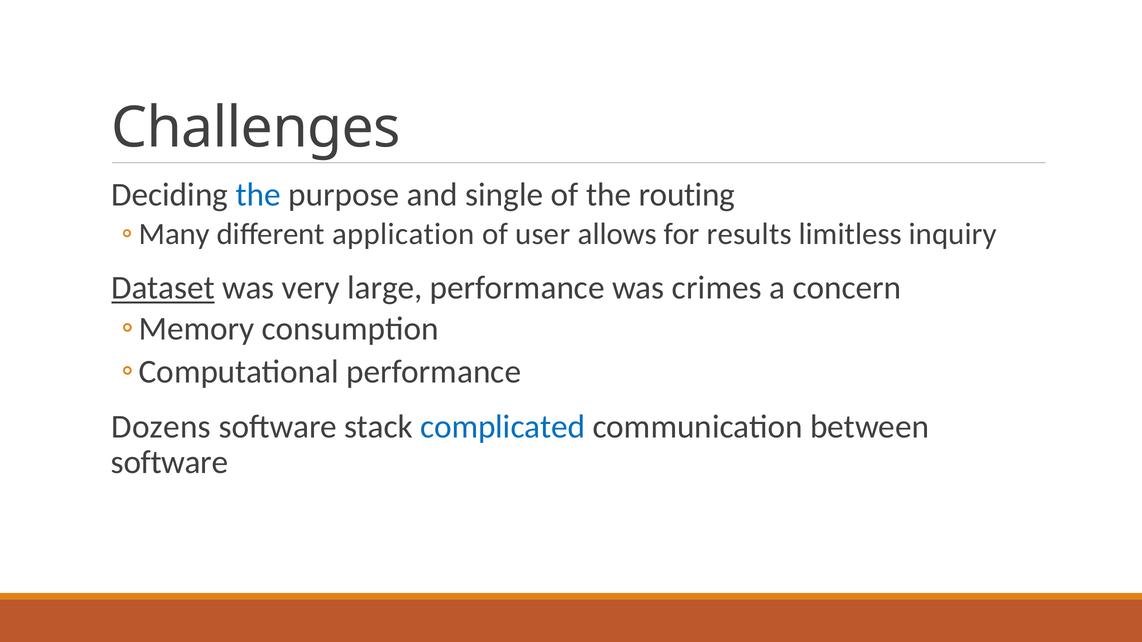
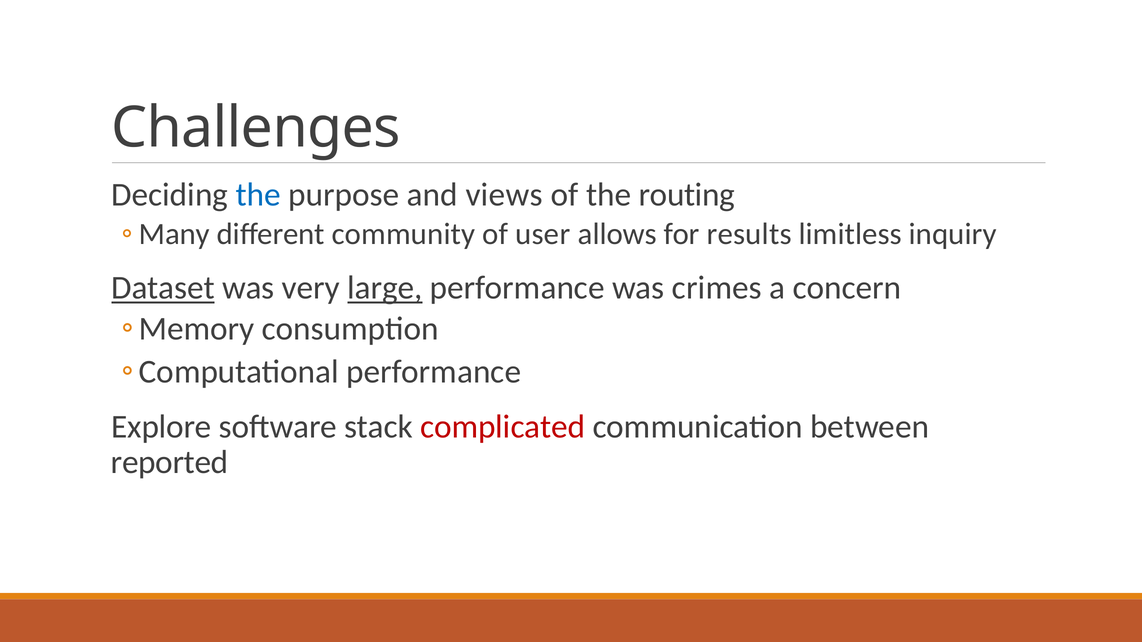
single: single -> views
application: application -> community
large underline: none -> present
Dozens: Dozens -> Explore
complicated colour: blue -> red
software at (170, 463): software -> reported
